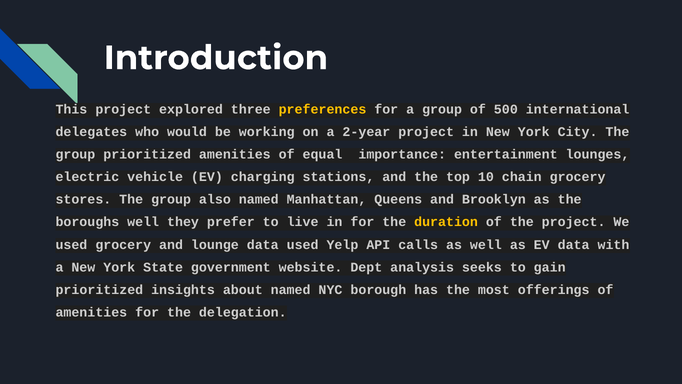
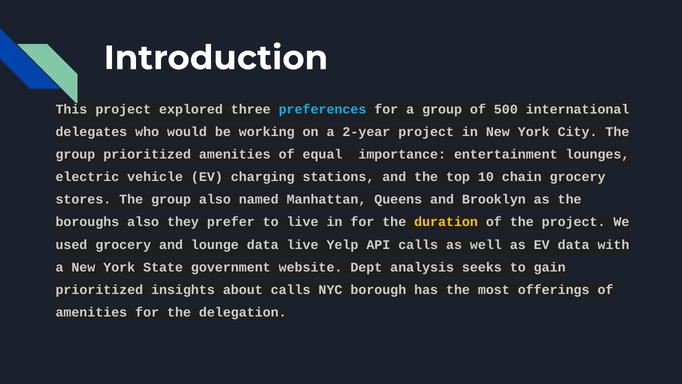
preferences colour: yellow -> light blue
boroughs well: well -> also
data used: used -> live
about named: named -> calls
